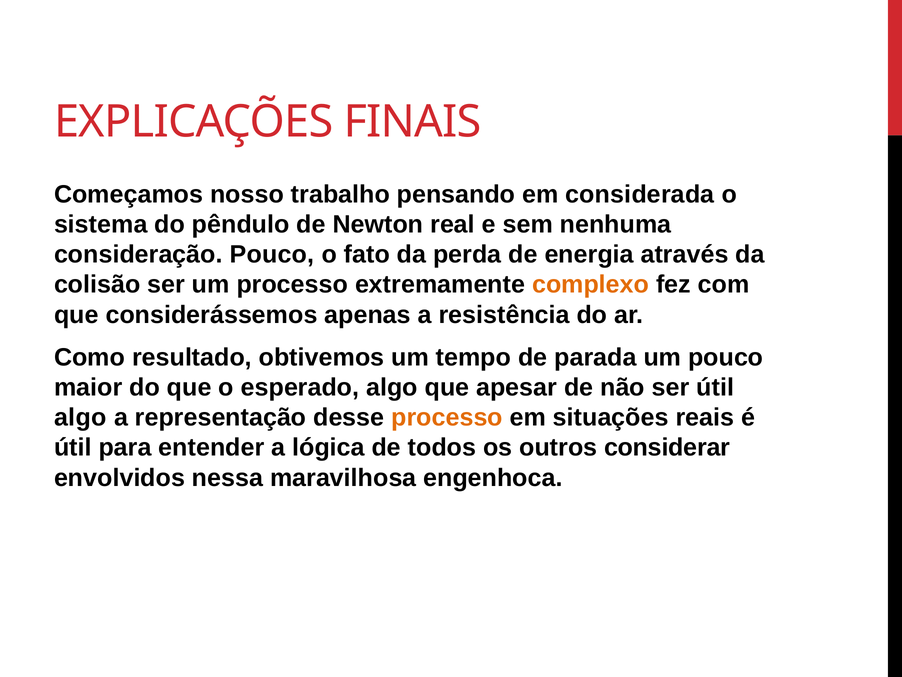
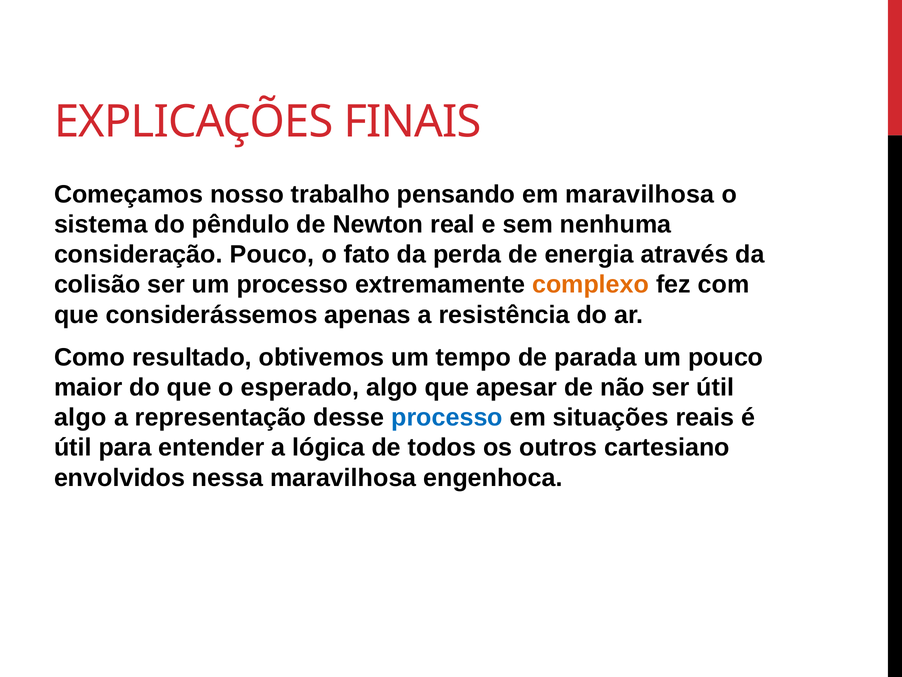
em considerada: considerada -> maravilhosa
processo at (447, 417) colour: orange -> blue
considerar: considerar -> cartesiano
